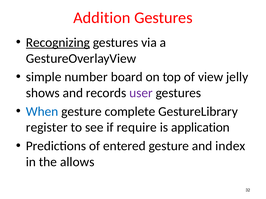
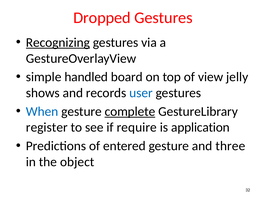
Addition: Addition -> Dropped
number: number -> handled
user colour: purple -> blue
complete underline: none -> present
index: index -> three
allows: allows -> object
